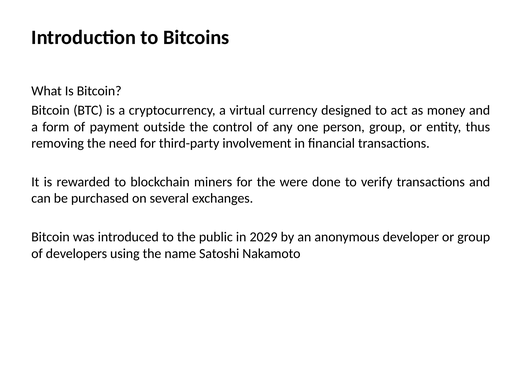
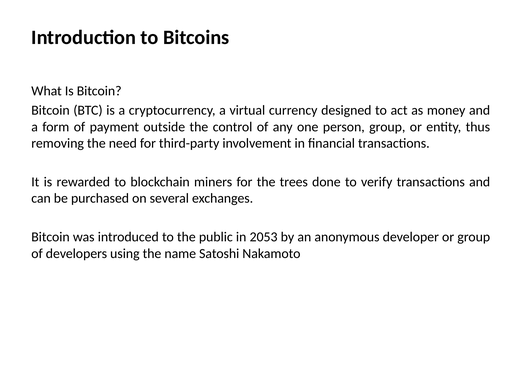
were: were -> trees
2029: 2029 -> 2053
